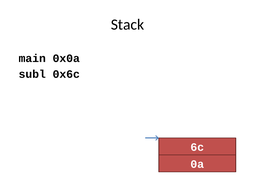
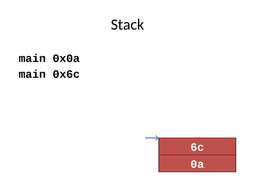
subl at (32, 74): subl -> main
